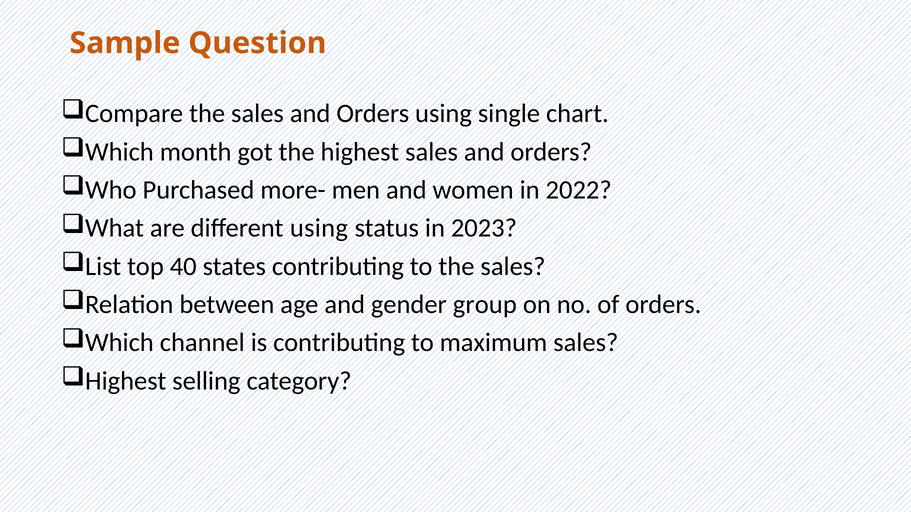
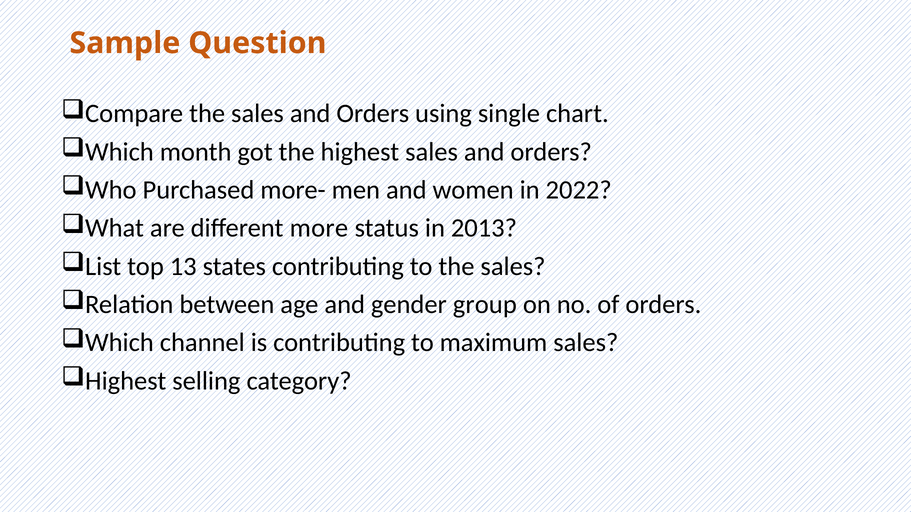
different using: using -> more
2023: 2023 -> 2013
40: 40 -> 13
